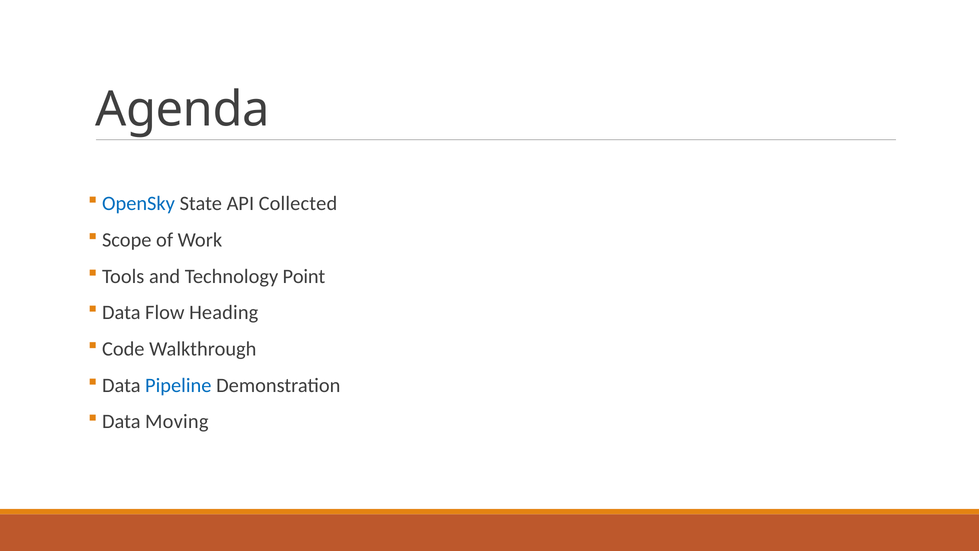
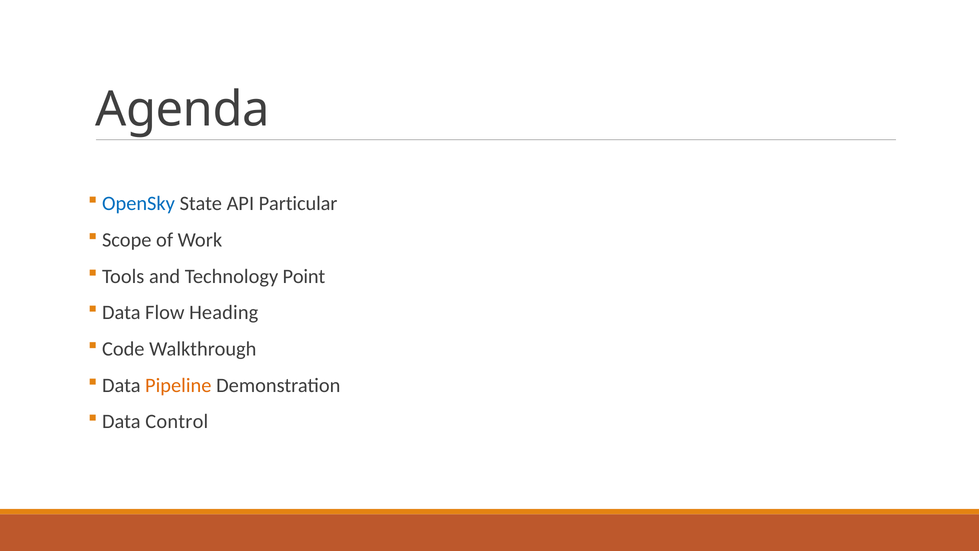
Collected: Collected -> Particular
Pipeline colour: blue -> orange
Moving: Moving -> Control
